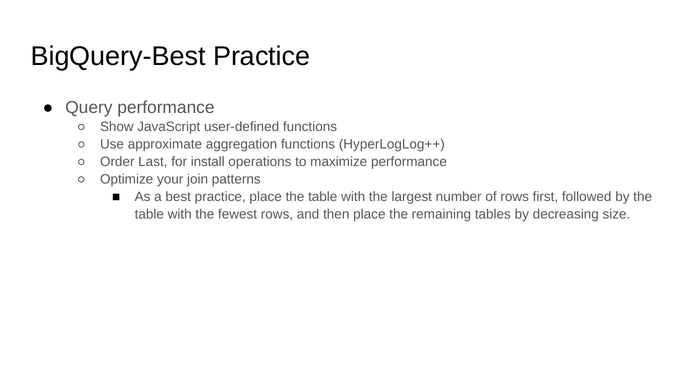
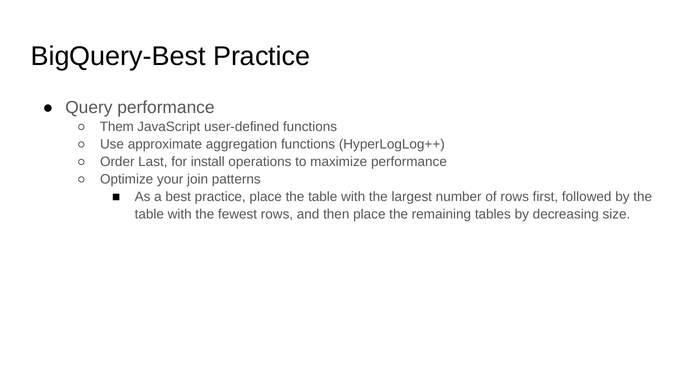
Show: Show -> Them
